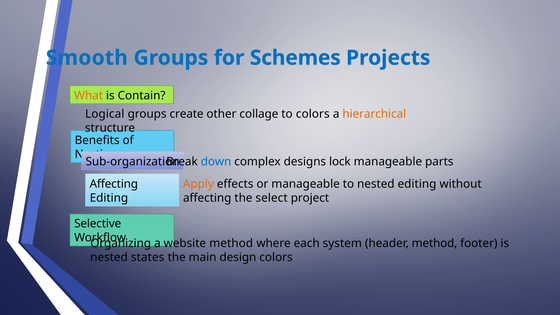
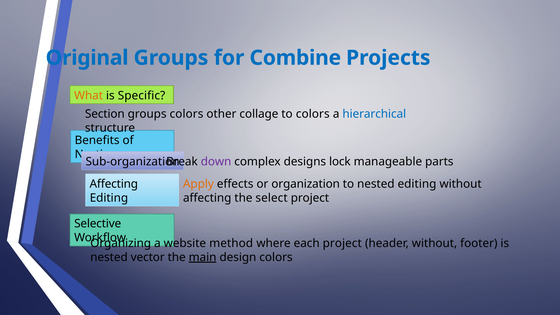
Smooth: Smooth -> Original
Schemes: Schemes -> Combine
Contain: Contain -> Specific
Logical: Logical -> Section
groups create: create -> colors
hierarchical colour: orange -> blue
down colour: blue -> purple
or manageable: manageable -> organization
each system: system -> project
header method: method -> without
states: states -> vector
main underline: none -> present
